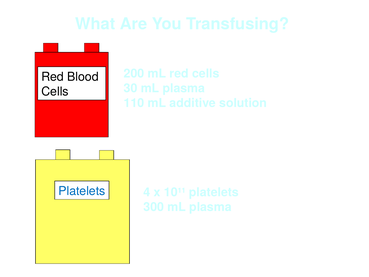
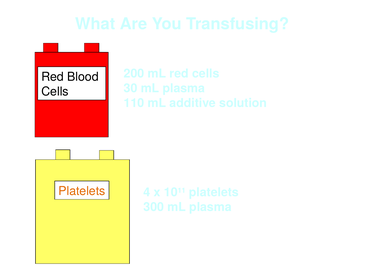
Platelets at (82, 191) colour: blue -> orange
